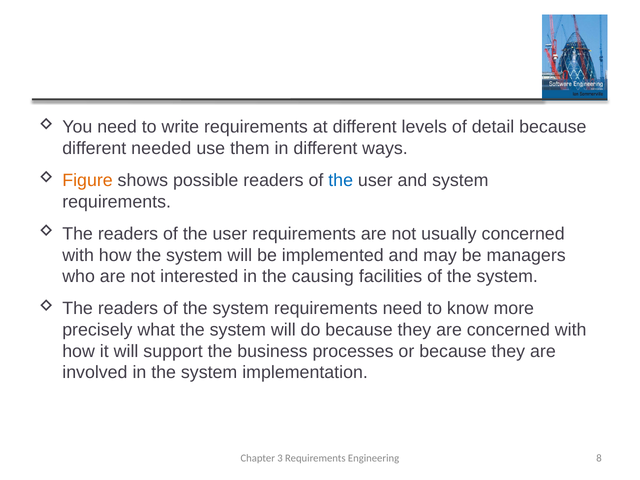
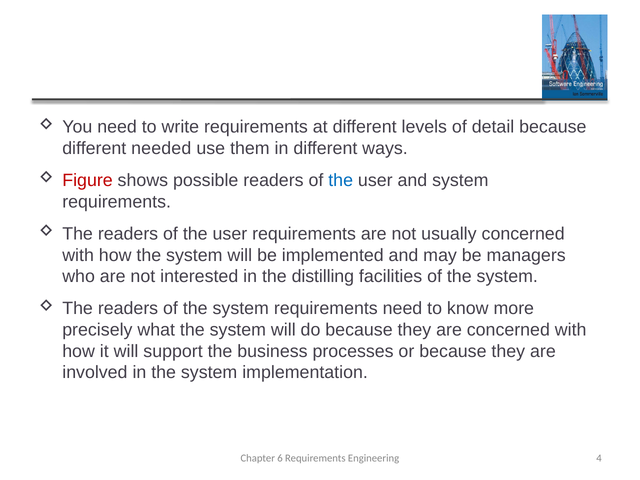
Figure colour: orange -> red
causing: causing -> distilling
3: 3 -> 6
8: 8 -> 4
